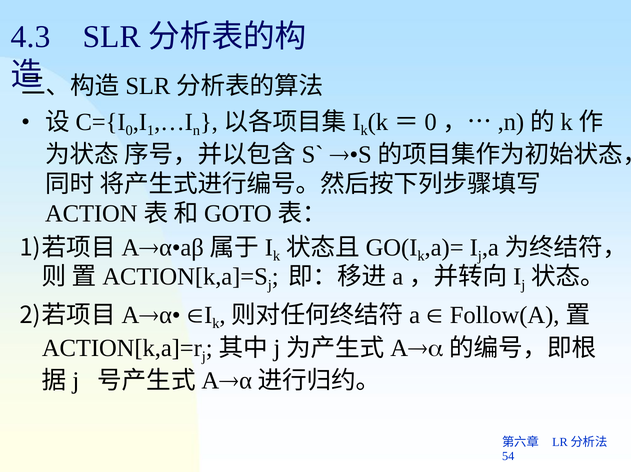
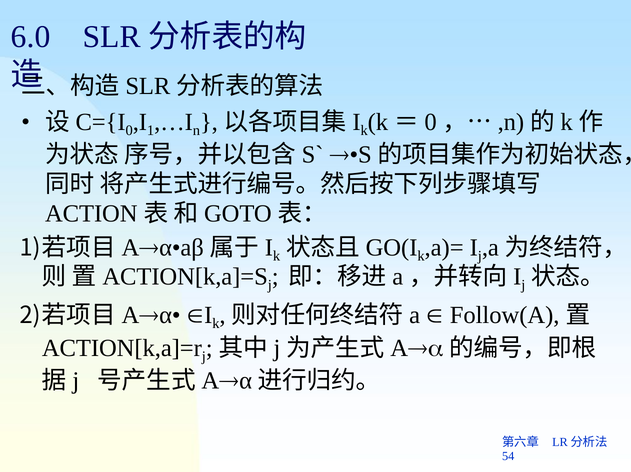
4.3: 4.3 -> 6.0
